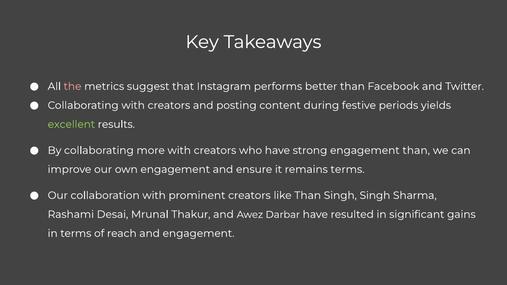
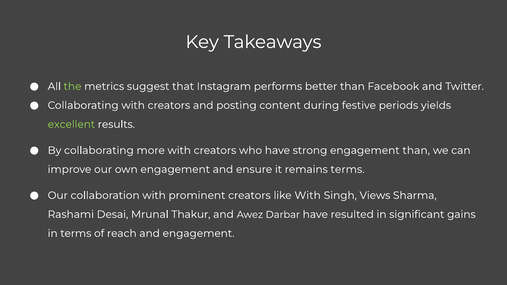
the colour: pink -> light green
like Than: Than -> With
Singh Singh: Singh -> Views
